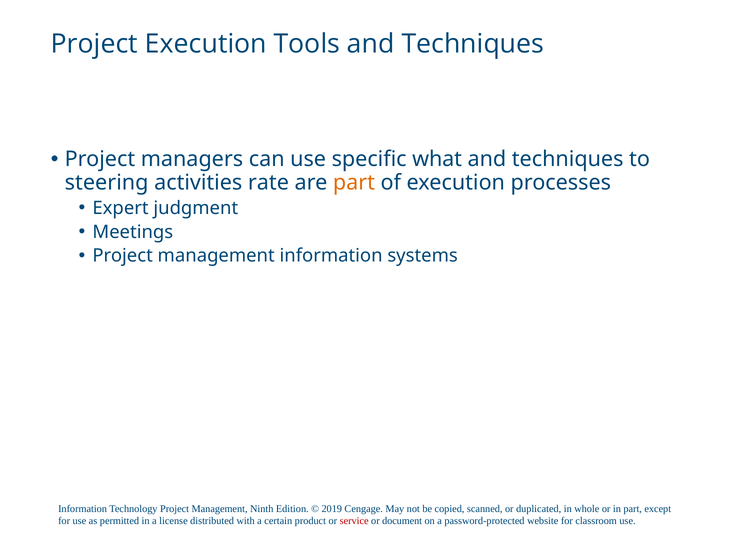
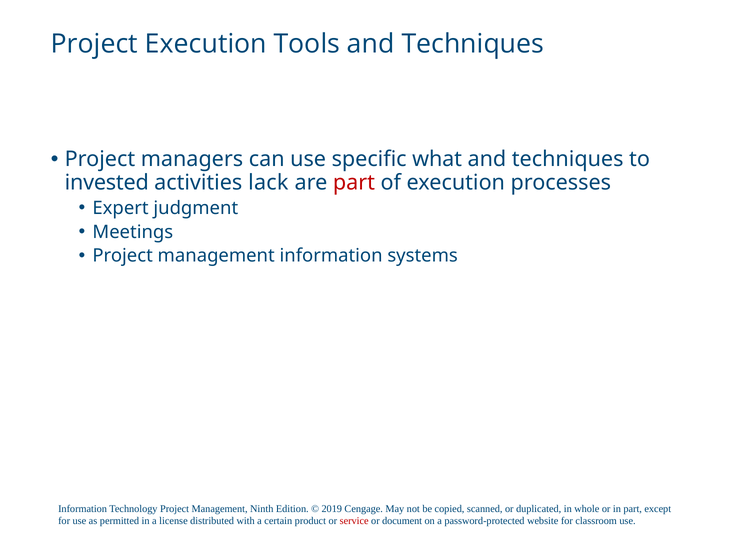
steering: steering -> invested
rate: rate -> lack
part at (354, 183) colour: orange -> red
